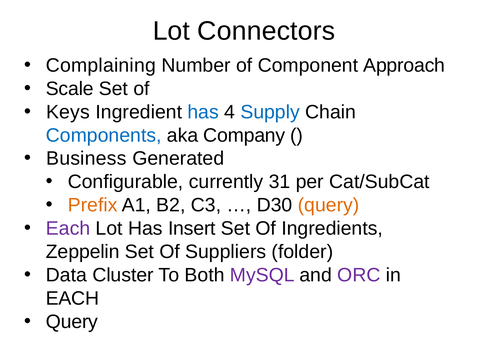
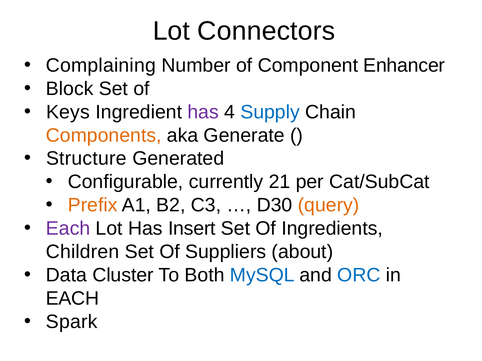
Approach: Approach -> Enhancer
Scale: Scale -> Block
has at (203, 112) colour: blue -> purple
Components colour: blue -> orange
Company: Company -> Generate
Business: Business -> Structure
31: 31 -> 21
Zeppelin: Zeppelin -> Children
folder: folder -> about
MySQL colour: purple -> blue
ORC colour: purple -> blue
Query at (72, 322): Query -> Spark
